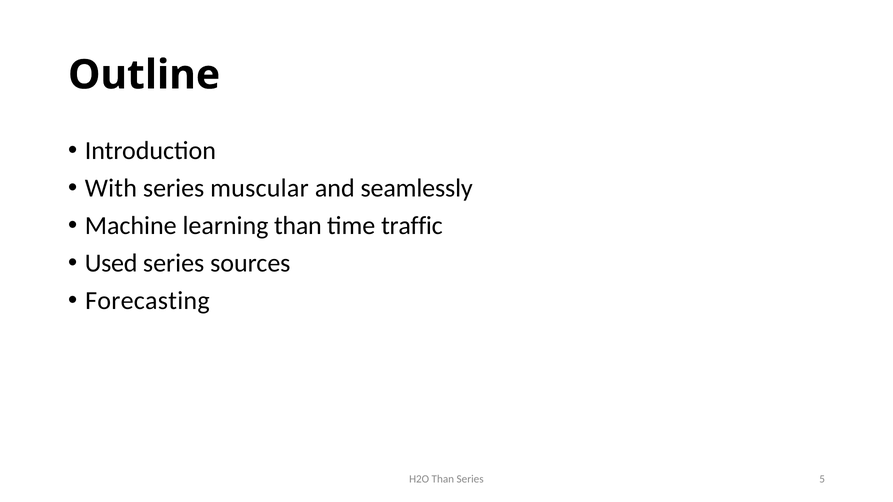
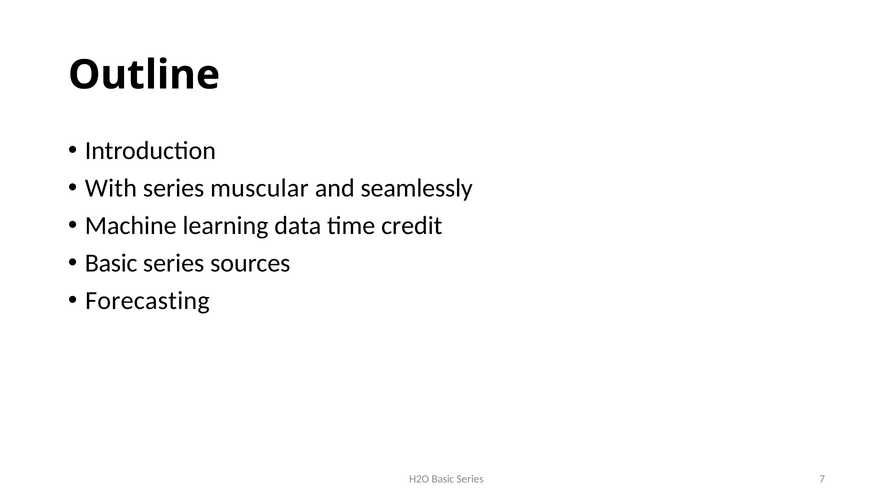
learning than: than -> data
traffic: traffic -> credit
Used at (111, 263): Used -> Basic
H2O Than: Than -> Basic
5: 5 -> 7
